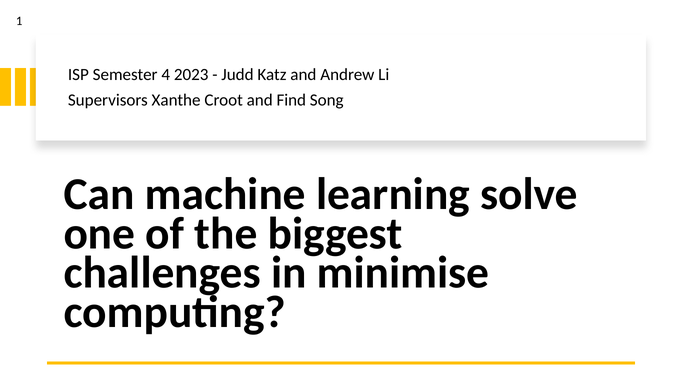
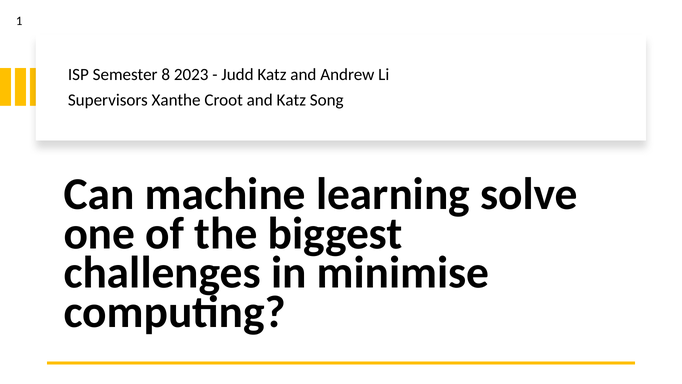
4: 4 -> 8
and Find: Find -> Katz
